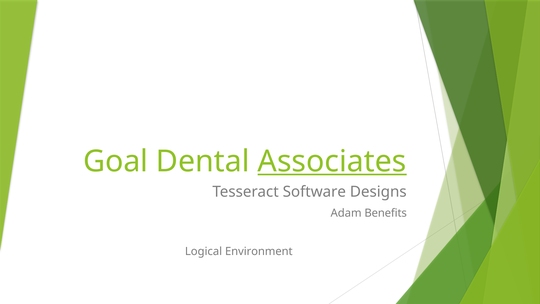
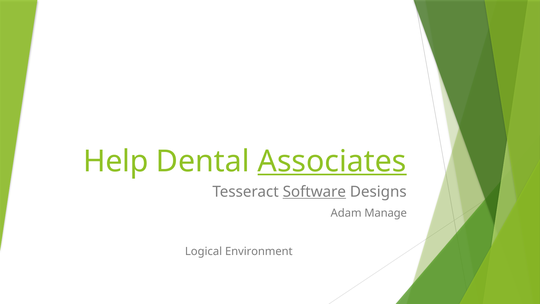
Goal: Goal -> Help
Software underline: none -> present
Benefits: Benefits -> Manage
